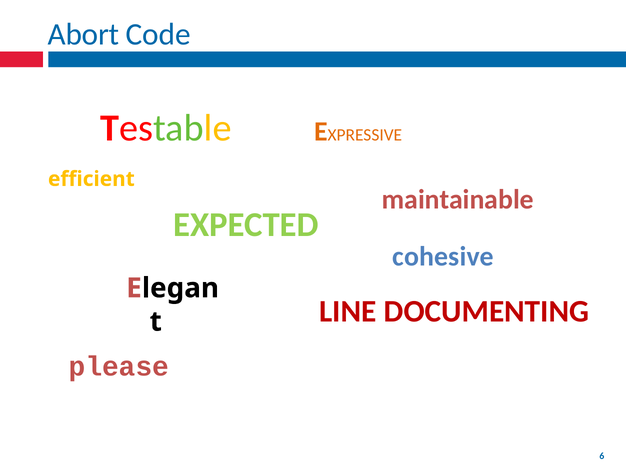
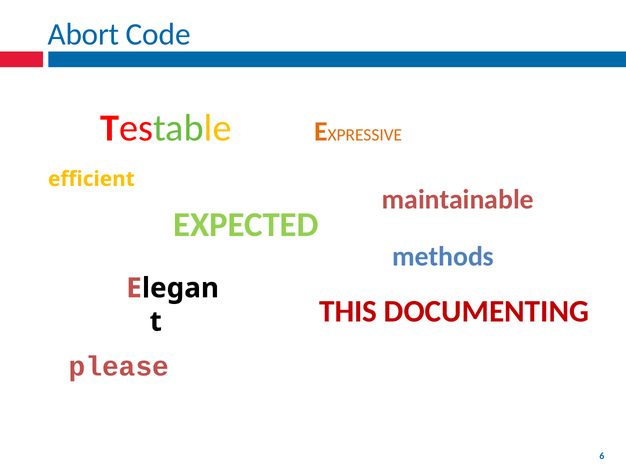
cohesive: cohesive -> methods
LINE: LINE -> THIS
